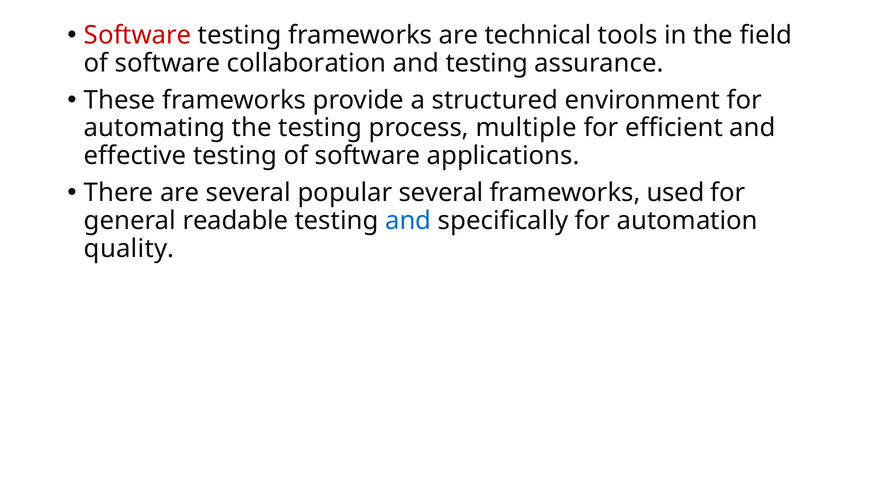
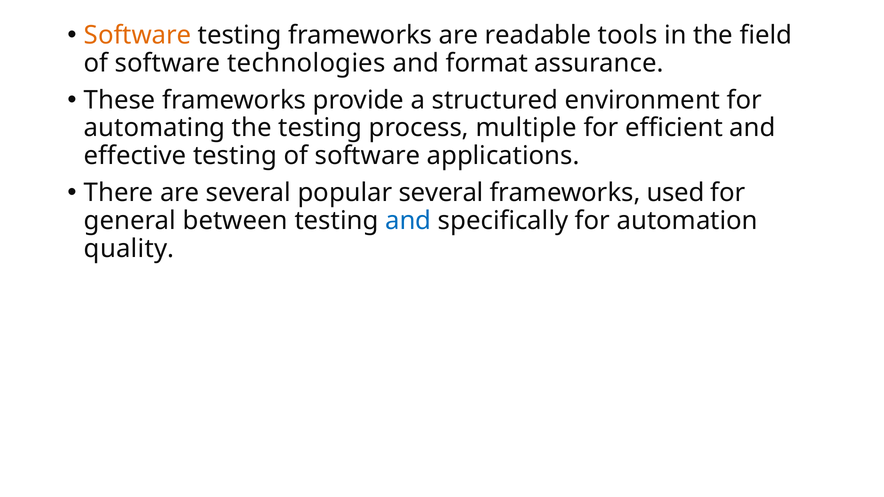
Software at (138, 35) colour: red -> orange
technical: technical -> readable
collaboration: collaboration -> technologies
and testing: testing -> format
readable: readable -> between
